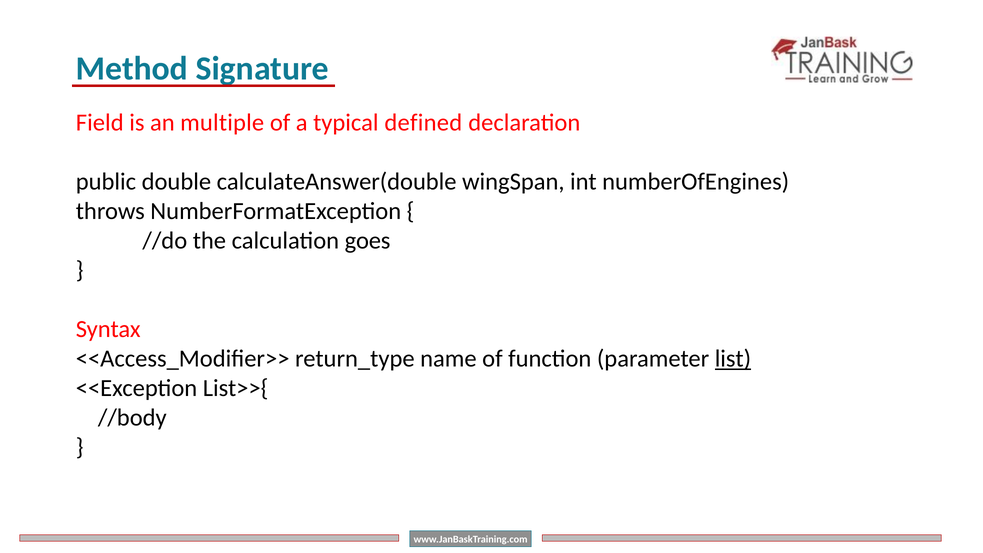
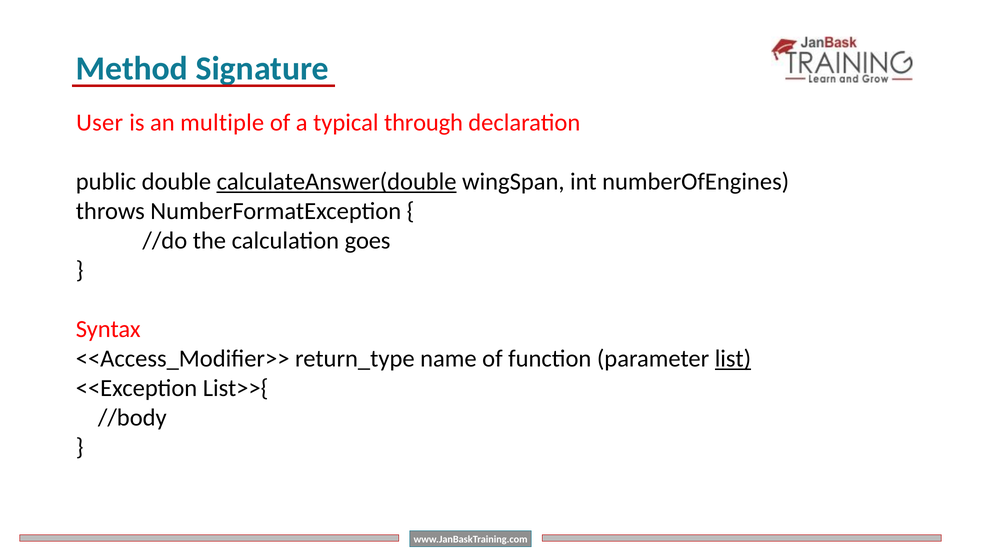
Field: Field -> User
defined: defined -> through
calculateAnswer(double underline: none -> present
